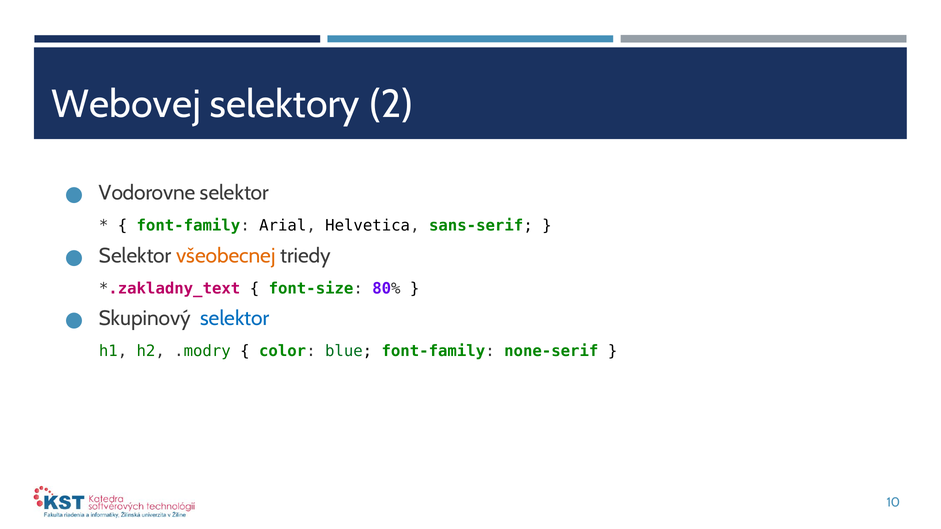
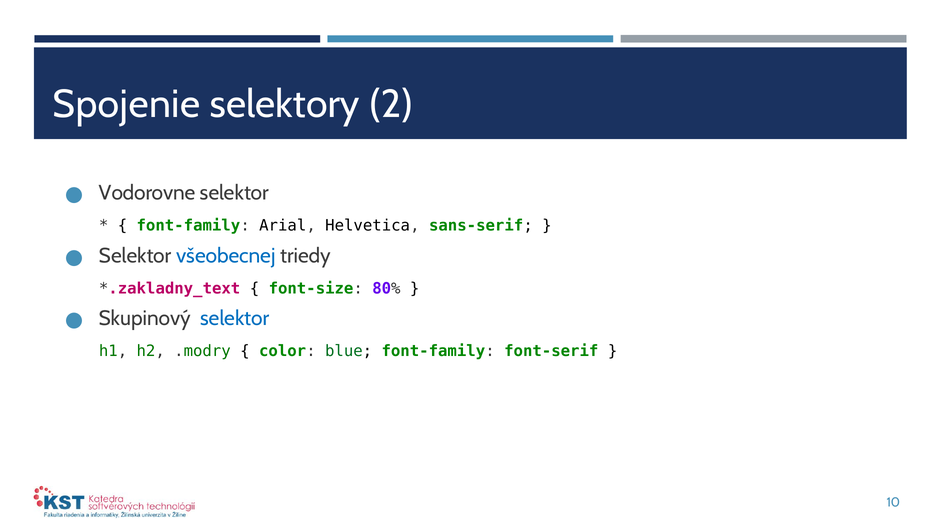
Webovej: Webovej -> Spojenie
všeobecnej colour: orange -> blue
none-serif: none-serif -> font-serif
